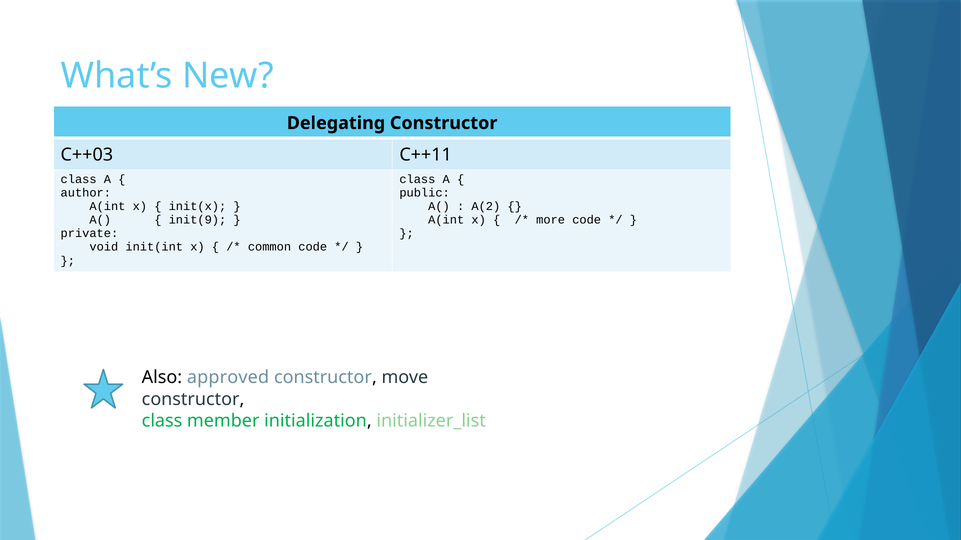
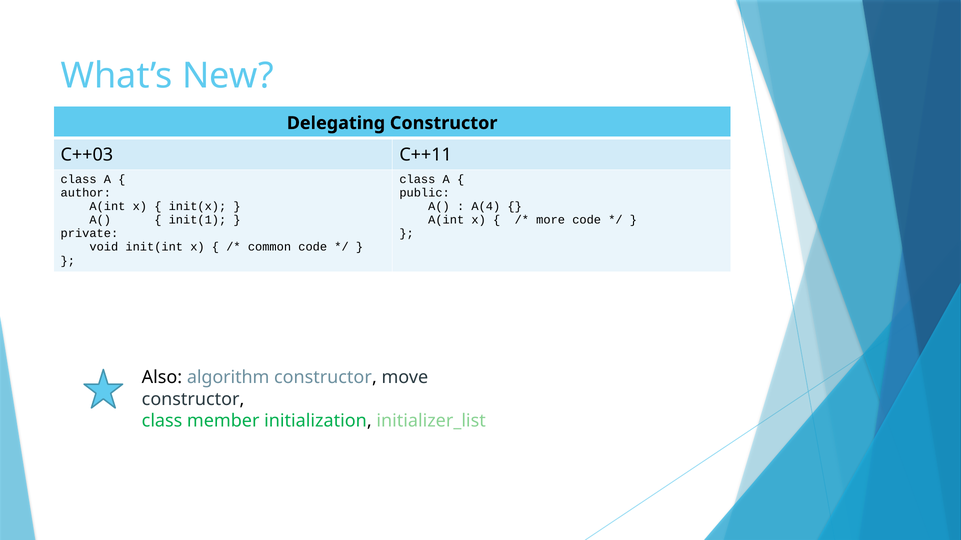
A(2: A(2 -> A(4
init(9: init(9 -> init(1
approved: approved -> algorithm
